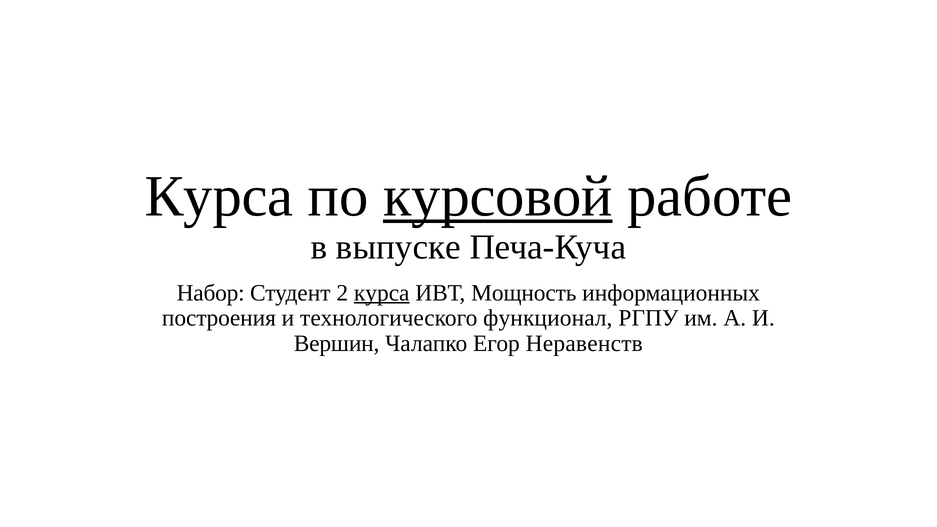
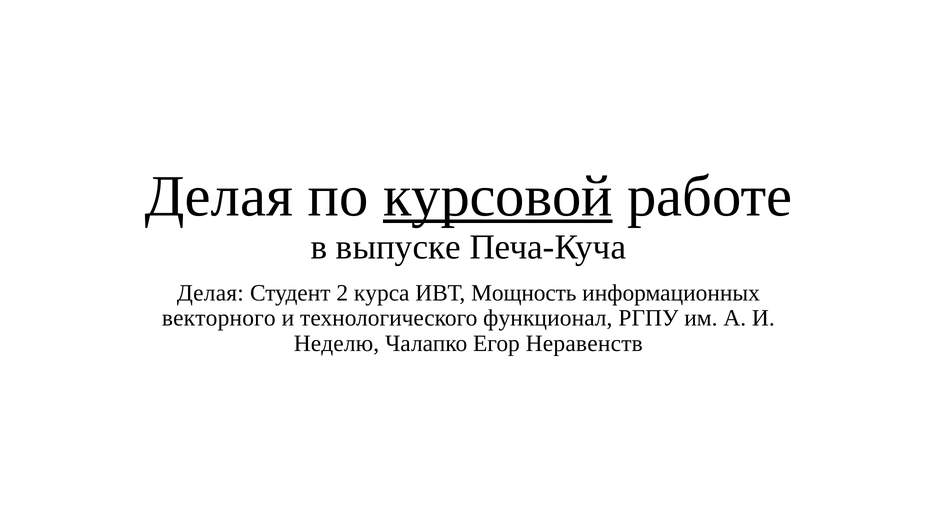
Курса at (219, 196): Курса -> Делая
Набор at (211, 293): Набор -> Делая
курса at (382, 293) underline: present -> none
построения: построения -> векторного
Вершин: Вершин -> Неделю
